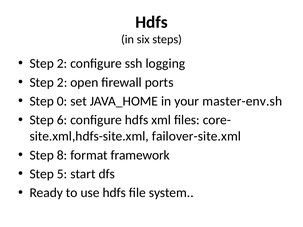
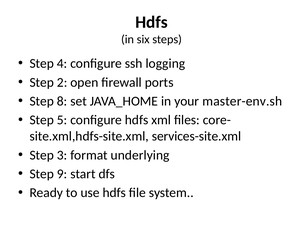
2 at (62, 64): 2 -> 4
0: 0 -> 8
6: 6 -> 5
failover-site.xml: failover-site.xml -> services-site.xml
8: 8 -> 3
framework: framework -> underlying
5: 5 -> 9
